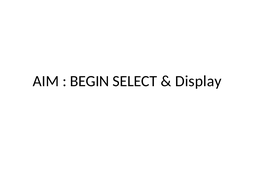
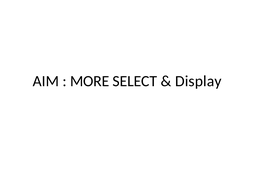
BEGIN: BEGIN -> MORE
